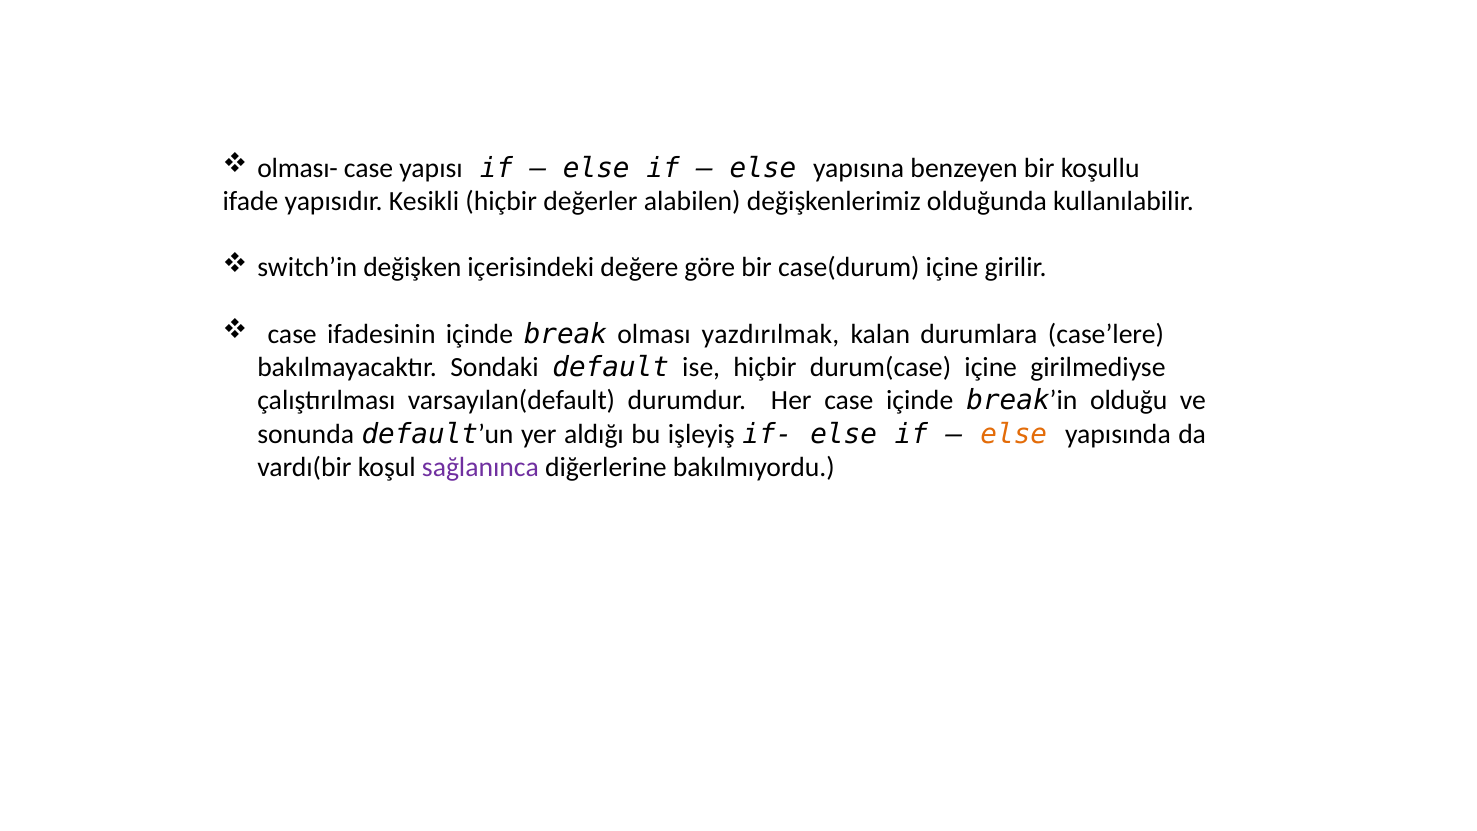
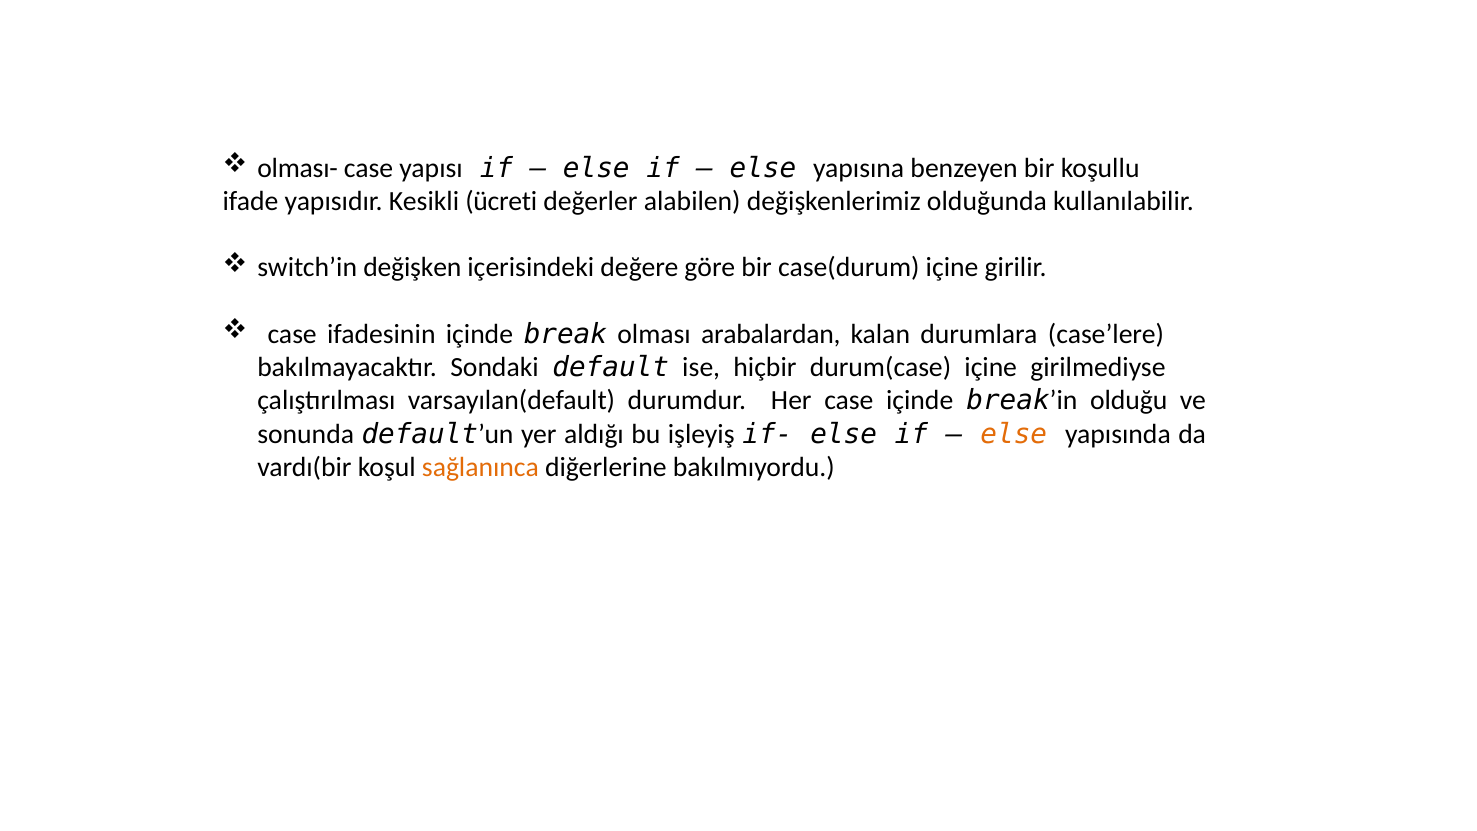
Kesikli hiçbir: hiçbir -> ücreti
yazdırılmak: yazdırılmak -> arabalardan
sağlanınca colour: purple -> orange
